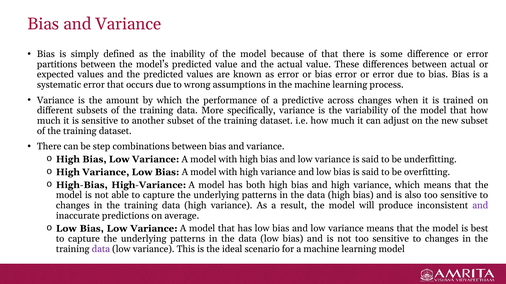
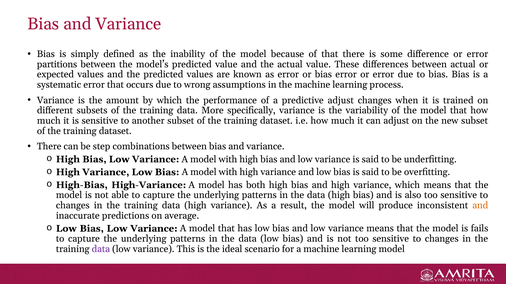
predictive across: across -> adjust
and at (480, 206) colour: purple -> orange
best: best -> fails
